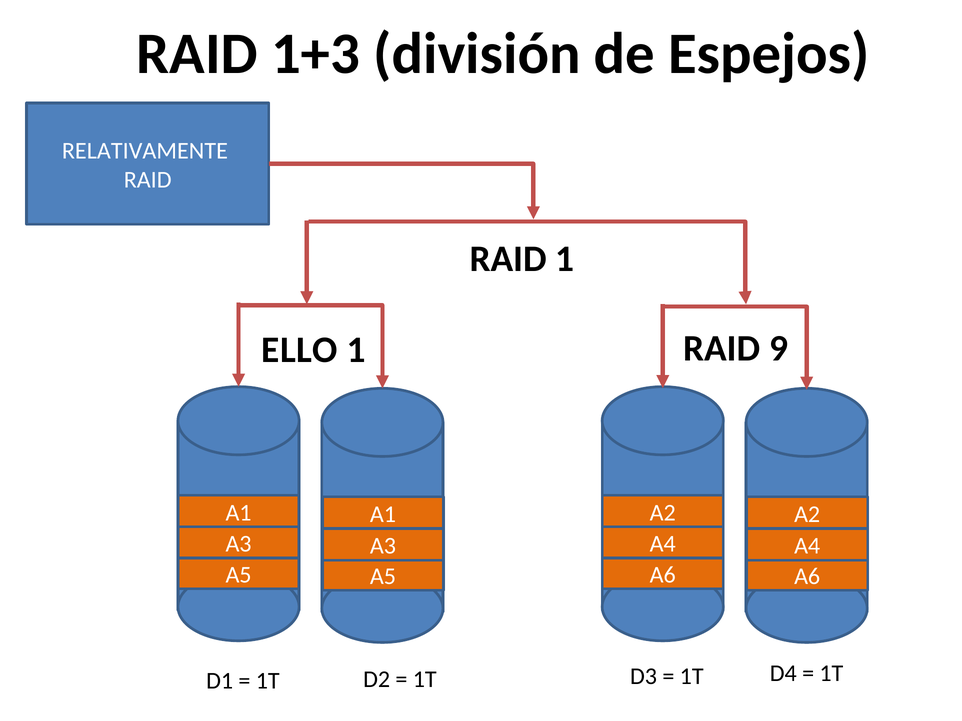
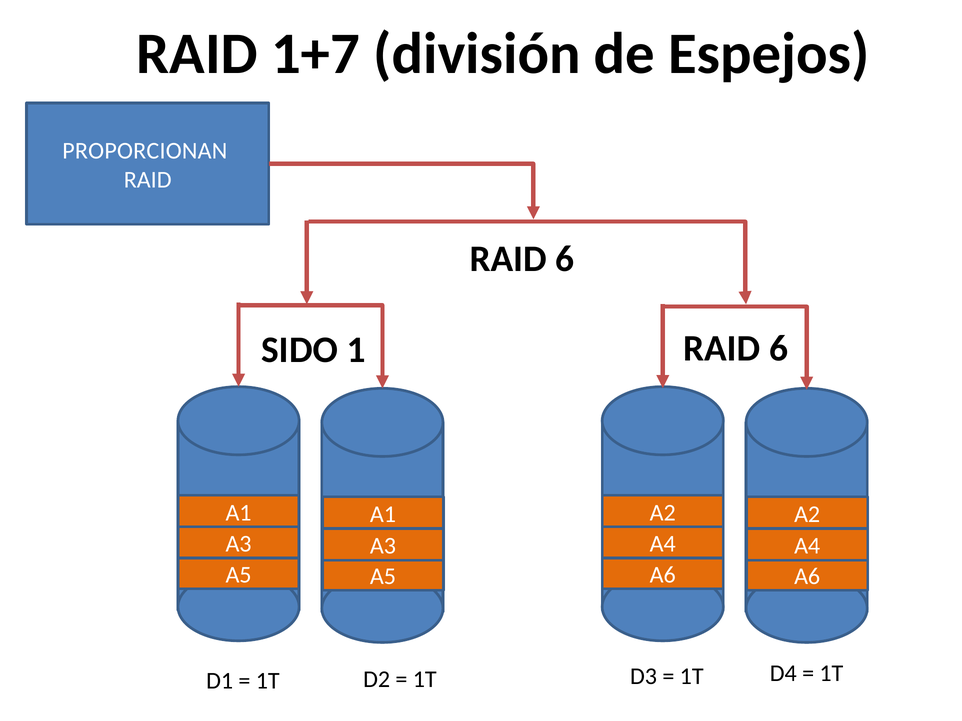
1+3: 1+3 -> 1+7
RELATIVAMENTE: RELATIVAMENTE -> PROPORCIONAN
1 at (565, 259): 1 -> 6
ELLO: ELLO -> SIDO
1 RAID 9: 9 -> 6
